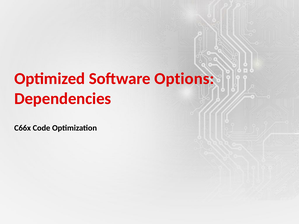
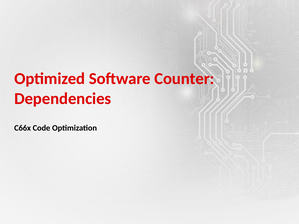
Options: Options -> Counter
